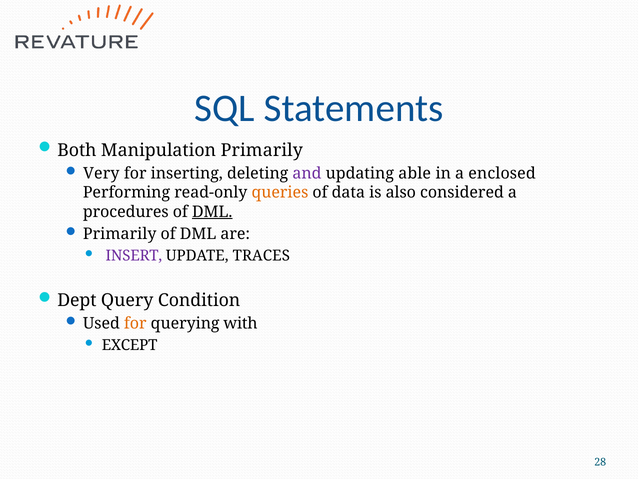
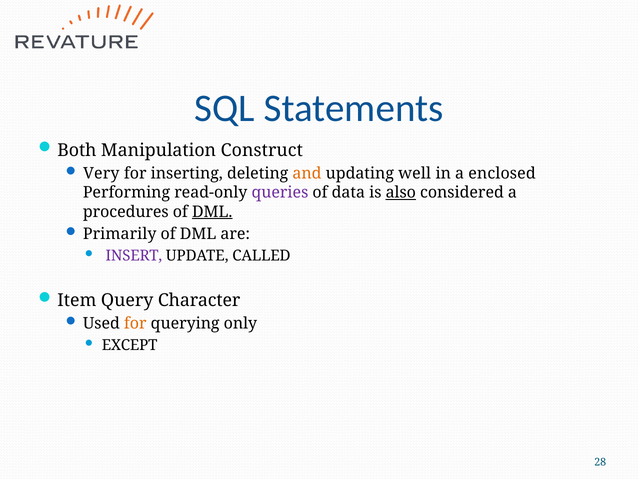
Manipulation Primarily: Primarily -> Construct
and colour: purple -> orange
able: able -> well
queries colour: orange -> purple
also underline: none -> present
TRACES: TRACES -> CALLED
Dept: Dept -> Item
Condition: Condition -> Character
with: with -> only
